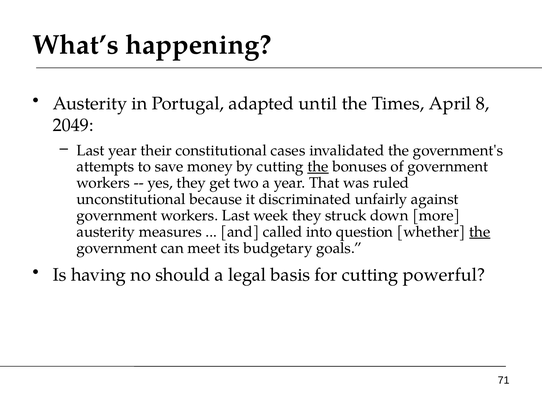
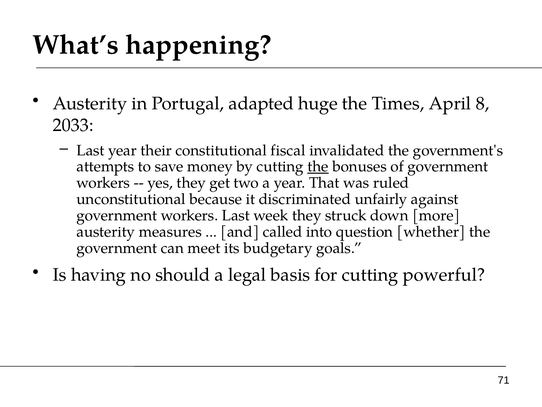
until: until -> huge
2049: 2049 -> 2033
cases: cases -> fiscal
the at (480, 232) underline: present -> none
